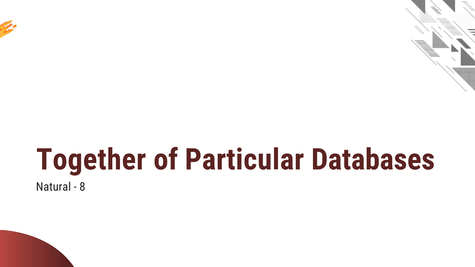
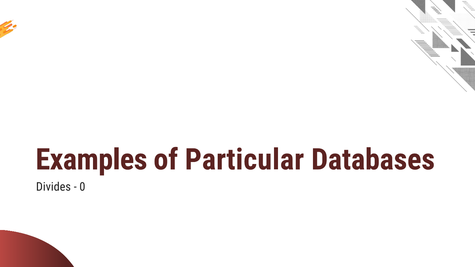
Together: Together -> Examples
Natural: Natural -> Divides
8: 8 -> 0
